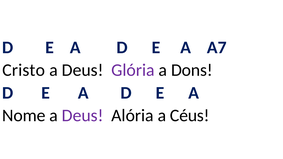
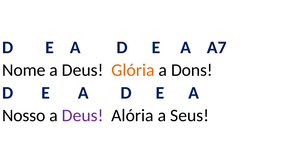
Cristo: Cristo -> Nome
Glória colour: purple -> orange
Nome: Nome -> Nosso
Céus: Céus -> Seus
